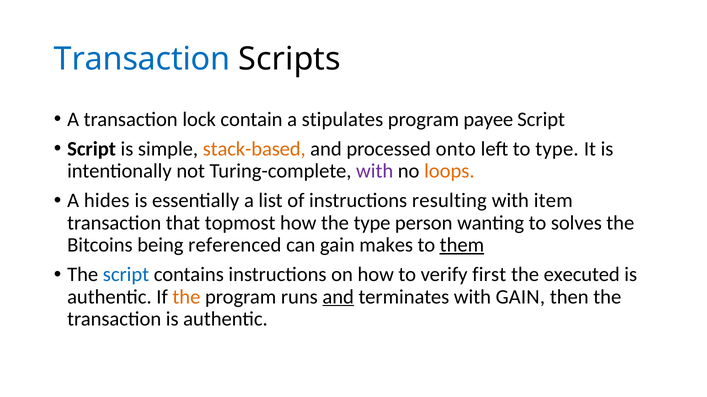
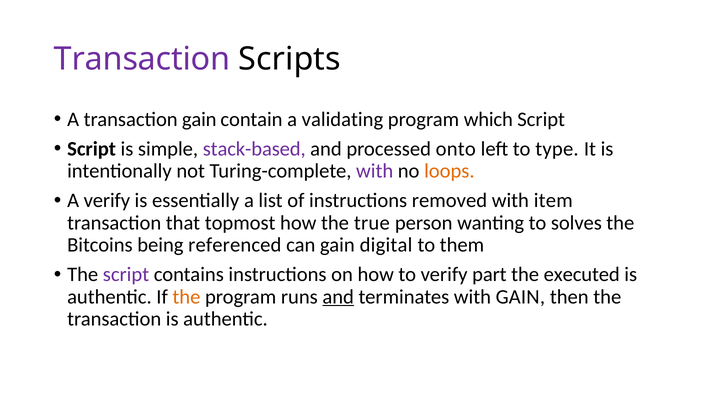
Transaction at (142, 59) colour: blue -> purple
transaction lock: lock -> gain
stipulates: stipulates -> validating
payee: payee -> which
stack-based colour: orange -> purple
A hides: hides -> verify
resulting: resulting -> removed
the type: type -> true
makes: makes -> digital
them underline: present -> none
script at (126, 275) colour: blue -> purple
first: first -> part
